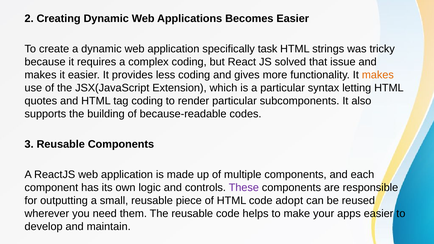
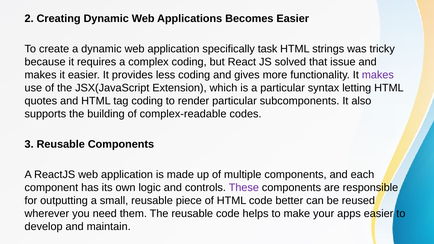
makes at (378, 75) colour: orange -> purple
because-readable: because-readable -> complex-readable
adopt: adopt -> better
